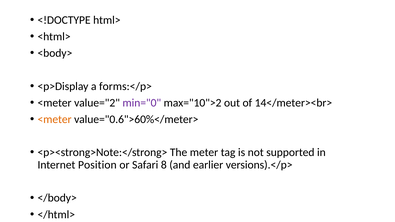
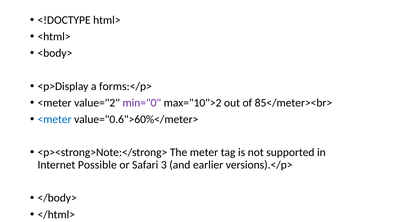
14</meter><br>: 14</meter><br> -> 85</meter><br>
<meter at (55, 119) colour: orange -> blue
Position: Position -> Possible
8: 8 -> 3
